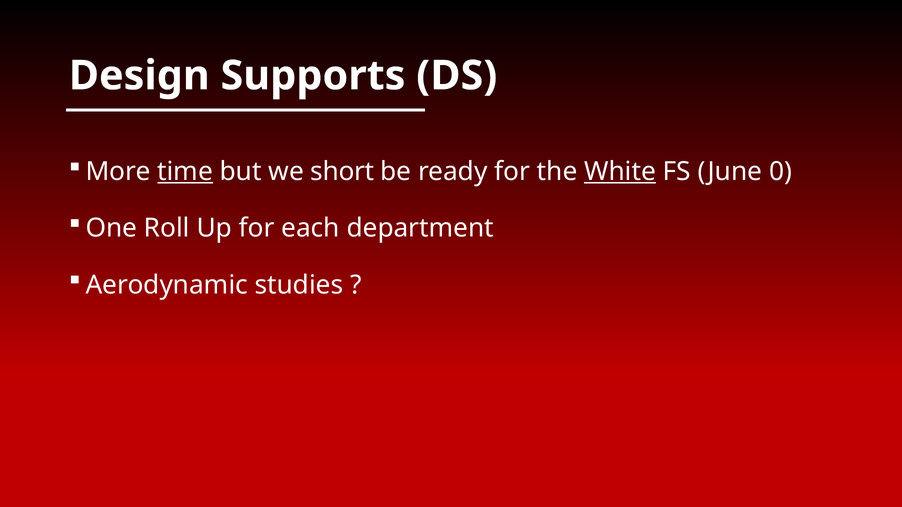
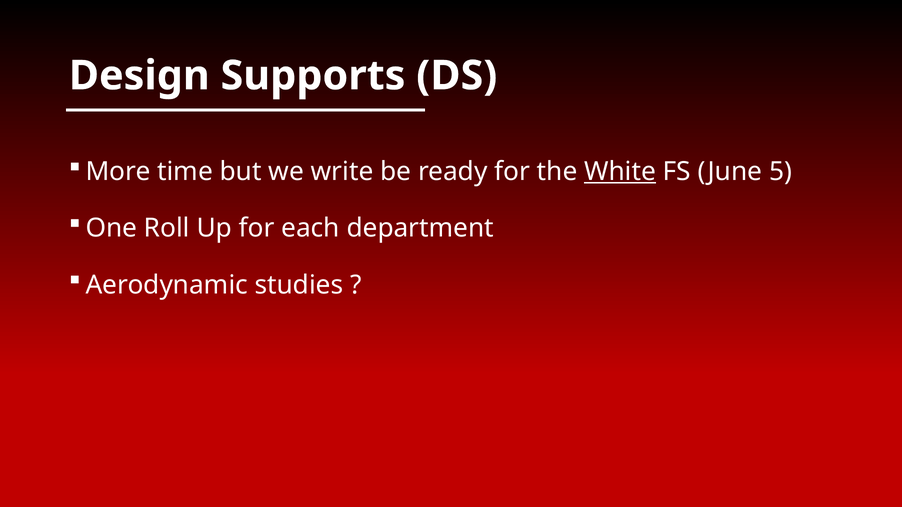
time underline: present -> none
short: short -> write
0: 0 -> 5
